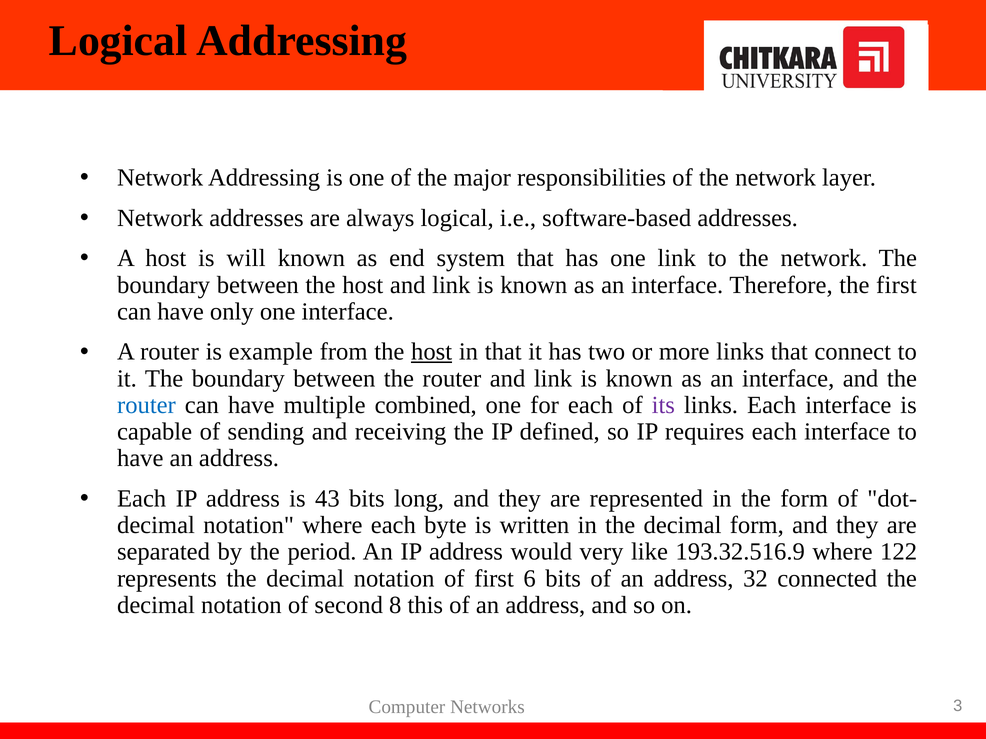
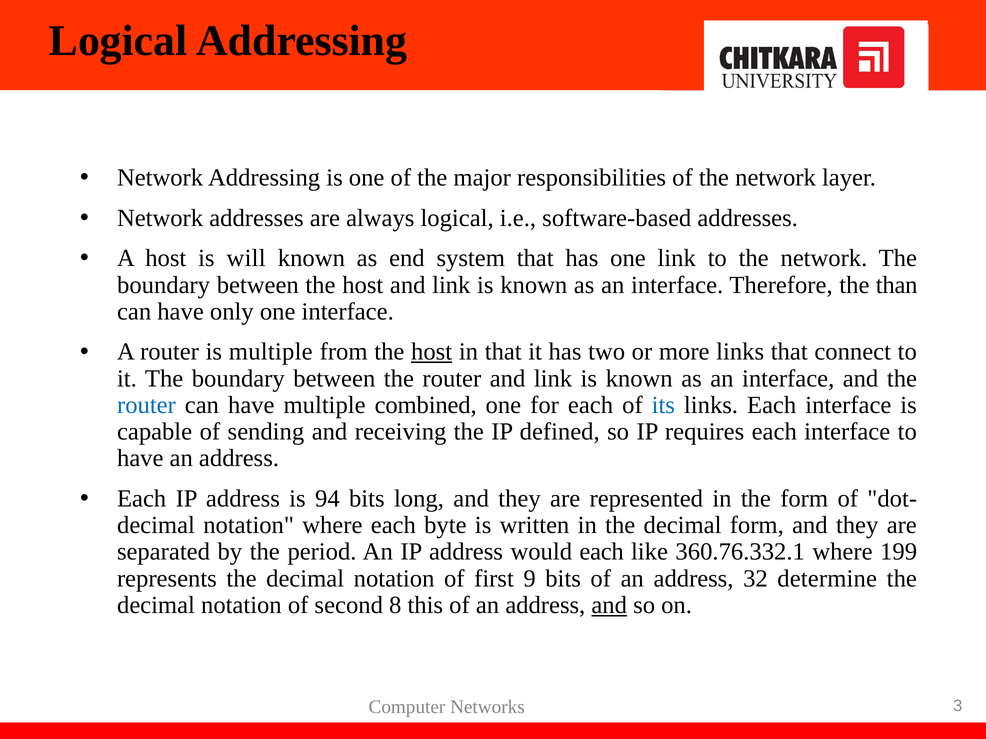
the first: first -> than
is example: example -> multiple
its colour: purple -> blue
43: 43 -> 94
would very: very -> each
193.32.516.9: 193.32.516.9 -> 360.76.332.1
122: 122 -> 199
6: 6 -> 9
connected: connected -> determine
and at (609, 605) underline: none -> present
